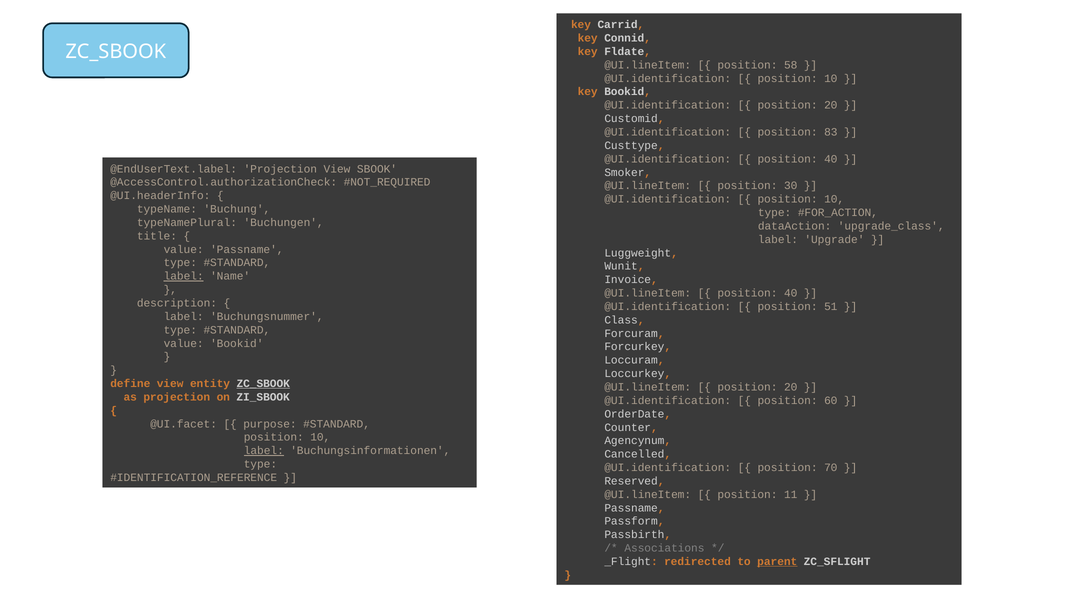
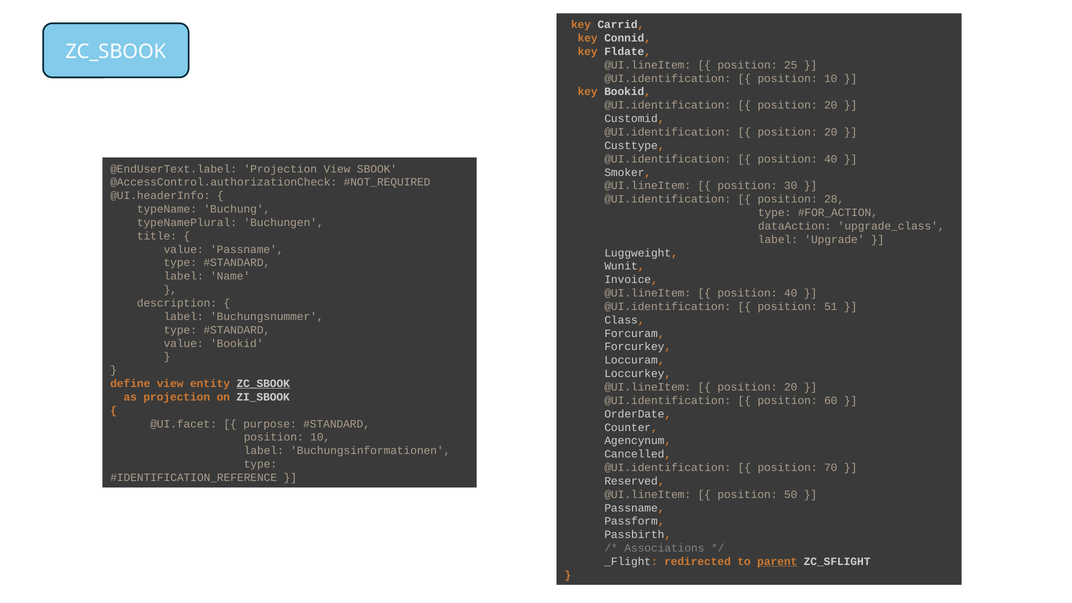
58: 58 -> 25
83 at (831, 132): 83 -> 20
10 at (834, 199): 10 -> 28
label at (184, 276) underline: present -> none
label at (264, 451) underline: present -> none
11: 11 -> 50
